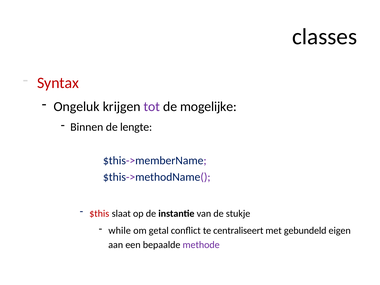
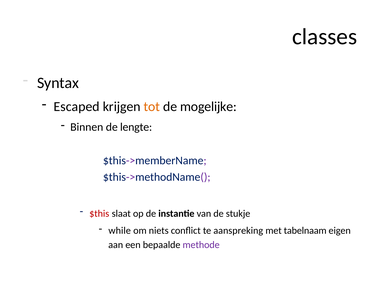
Syntax colour: red -> black
Ongeluk: Ongeluk -> Escaped
tot colour: purple -> orange
getal: getal -> niets
centraliseert: centraliseert -> aanspreking
gebundeld: gebundeld -> tabelnaam
